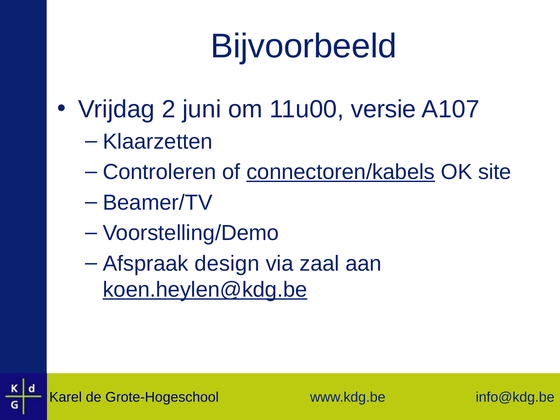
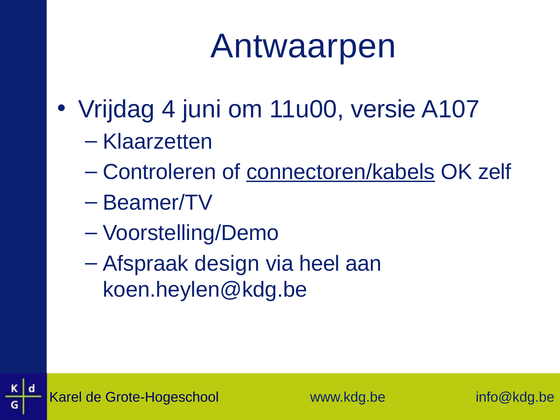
Bijvoorbeeld: Bijvoorbeeld -> Antwaarpen
2: 2 -> 4
site: site -> zelf
zaal: zaal -> heel
koen.heylen@kdg.be underline: present -> none
